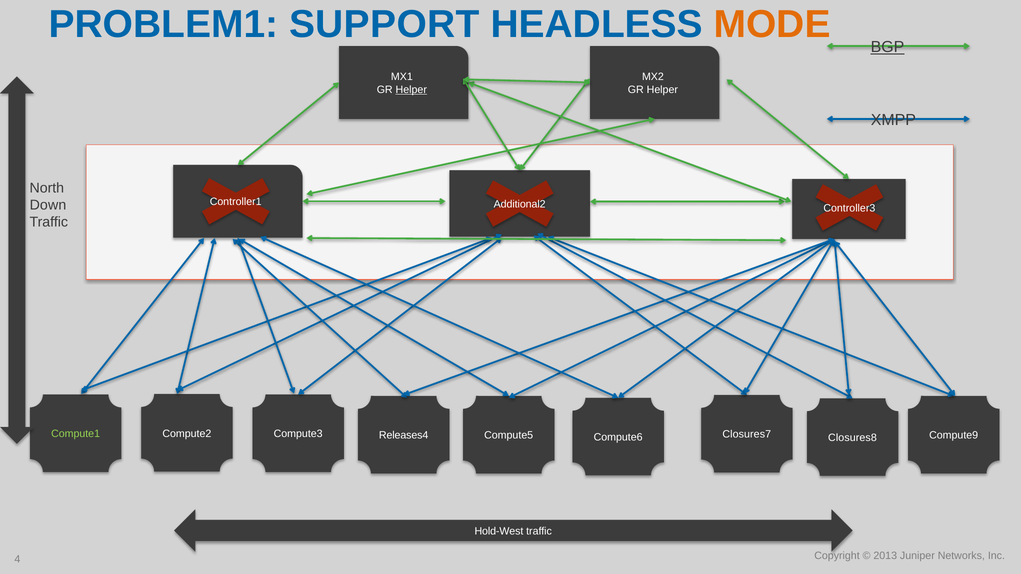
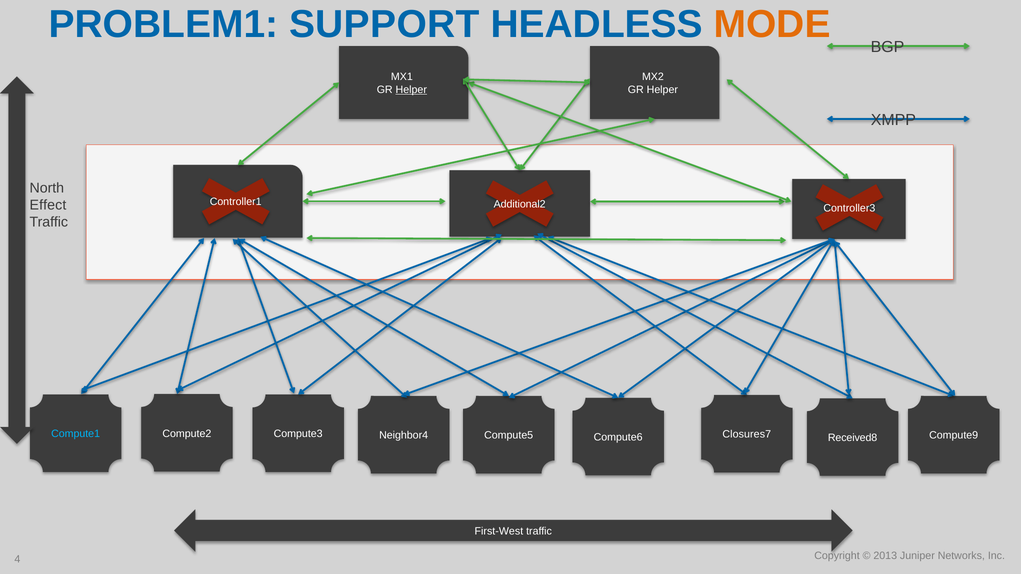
BGP underline: present -> none
Down: Down -> Effect
Compute1 colour: light green -> light blue
Releases4: Releases4 -> Neighbor4
Closures8: Closures8 -> Received8
Hold-West: Hold-West -> First-West
